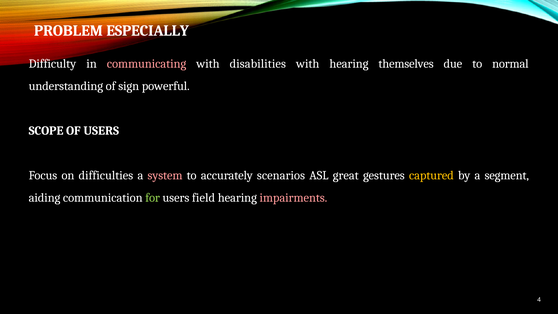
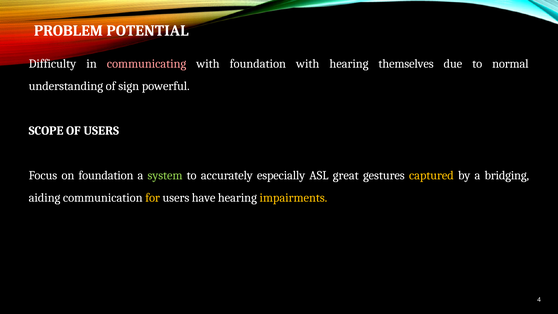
ESPECIALLY: ESPECIALLY -> POTENTIAL
with disabilities: disabilities -> foundation
on difficulties: difficulties -> foundation
system colour: pink -> light green
scenarios: scenarios -> especially
segment: segment -> bridging
for colour: light green -> yellow
field: field -> have
impairments colour: pink -> yellow
